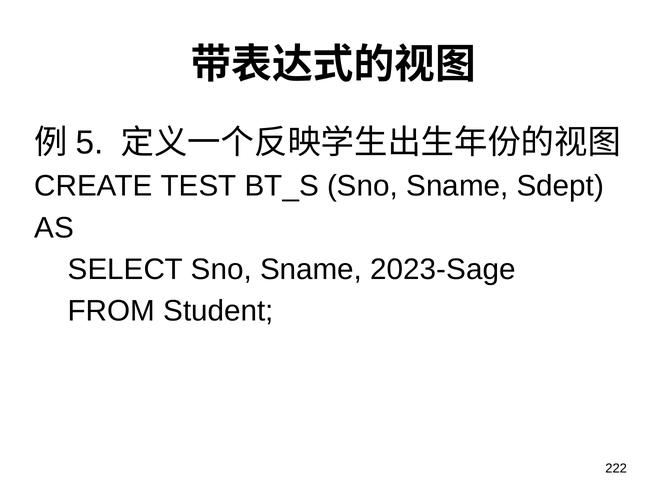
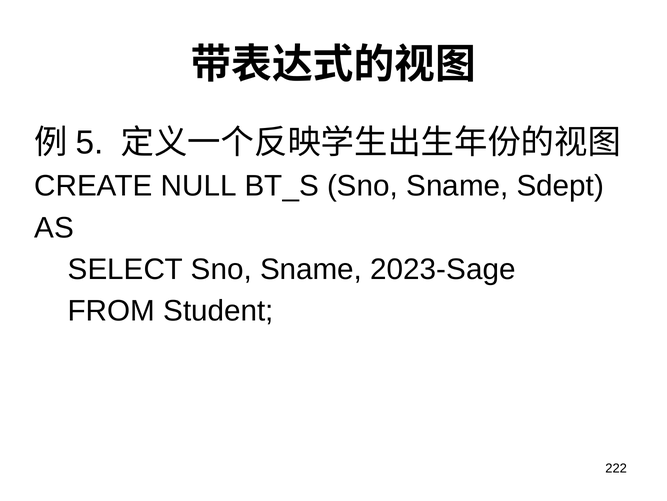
TEST: TEST -> NULL
